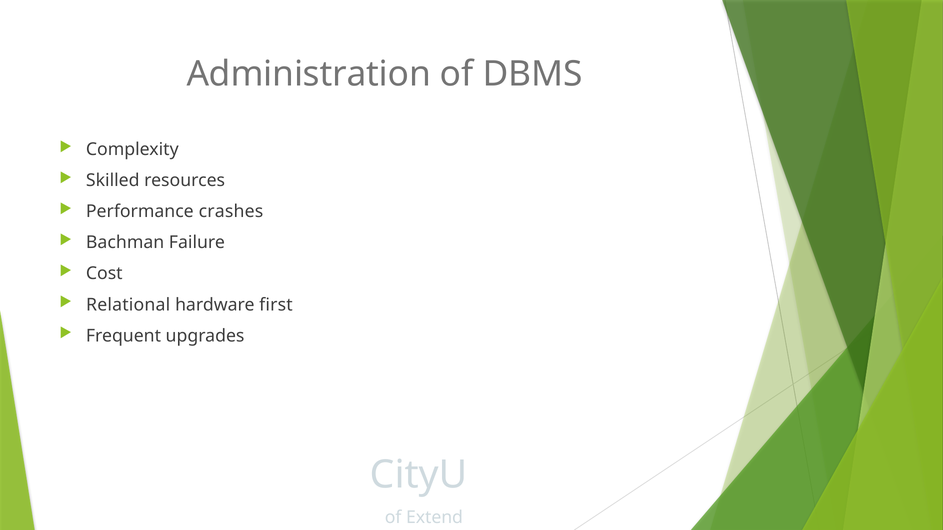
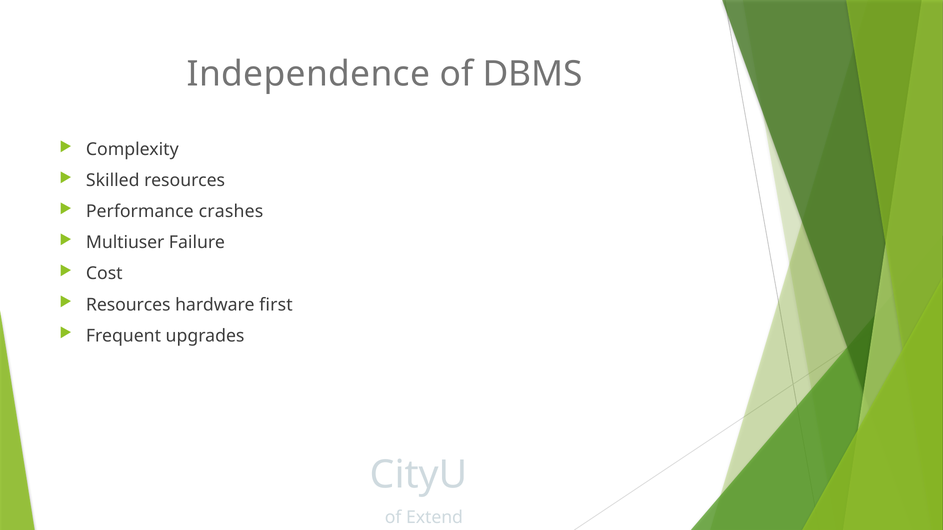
Administration: Administration -> Independence
Bachman: Bachman -> Multiuser
Relational at (128, 305): Relational -> Resources
